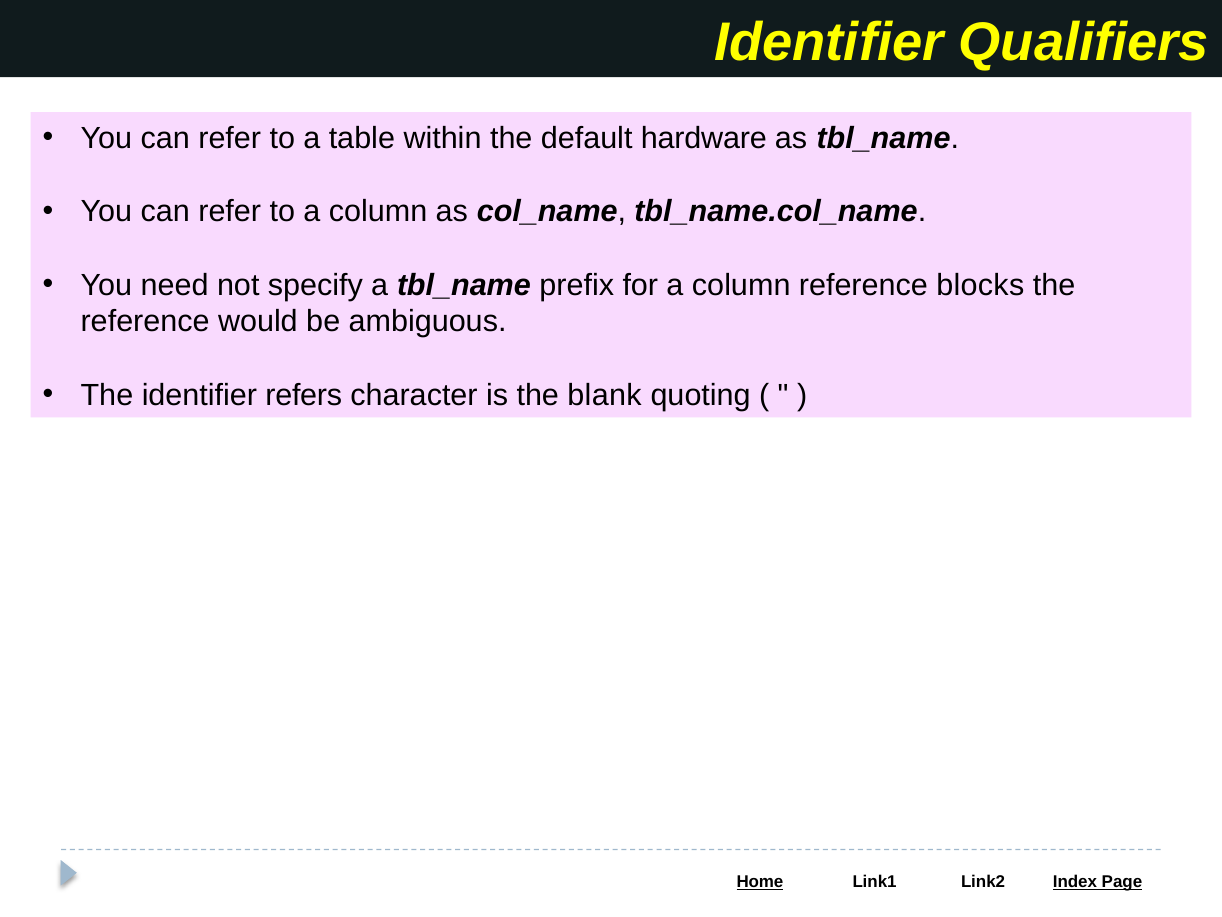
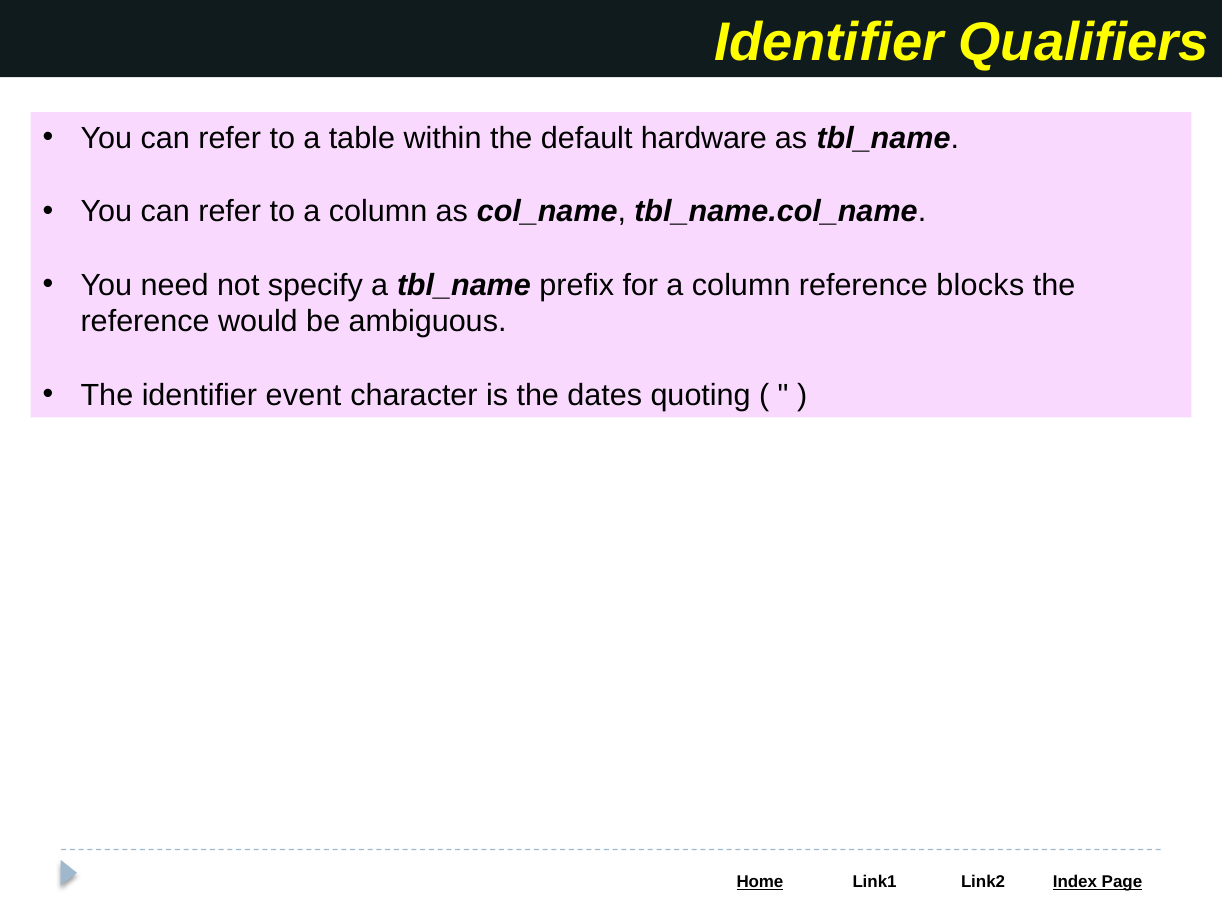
refers: refers -> event
blank: blank -> dates
